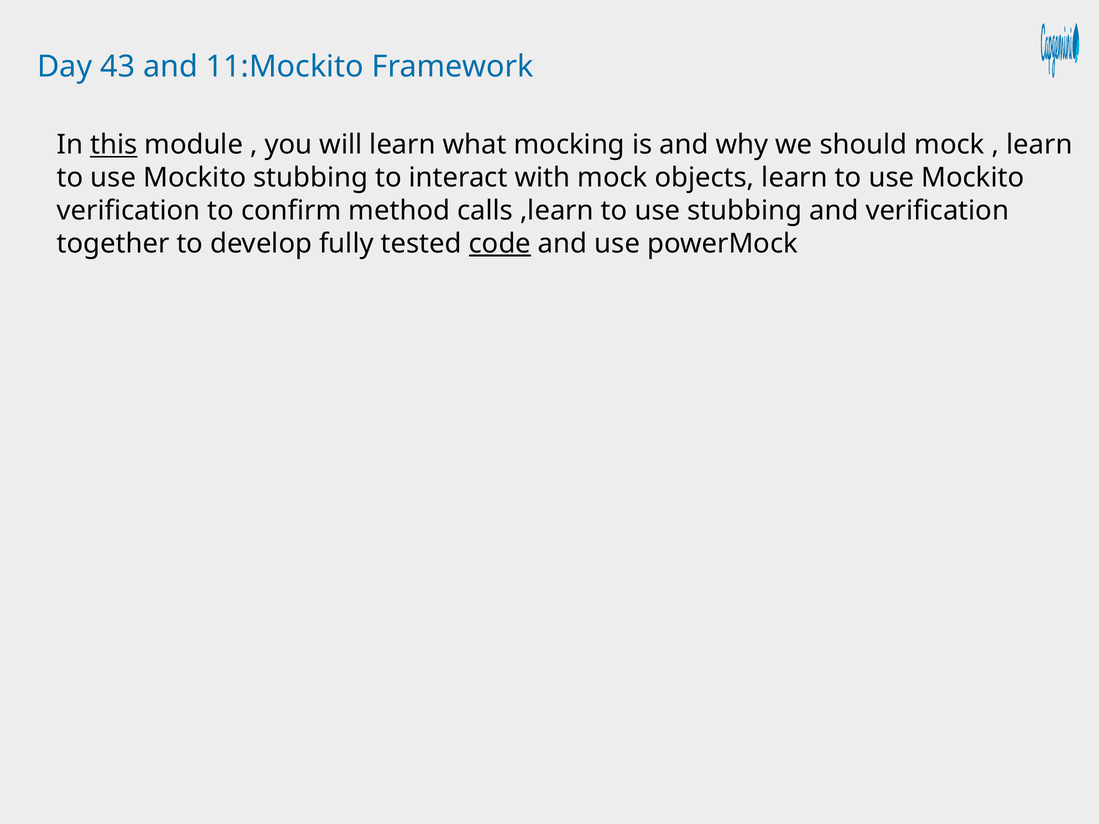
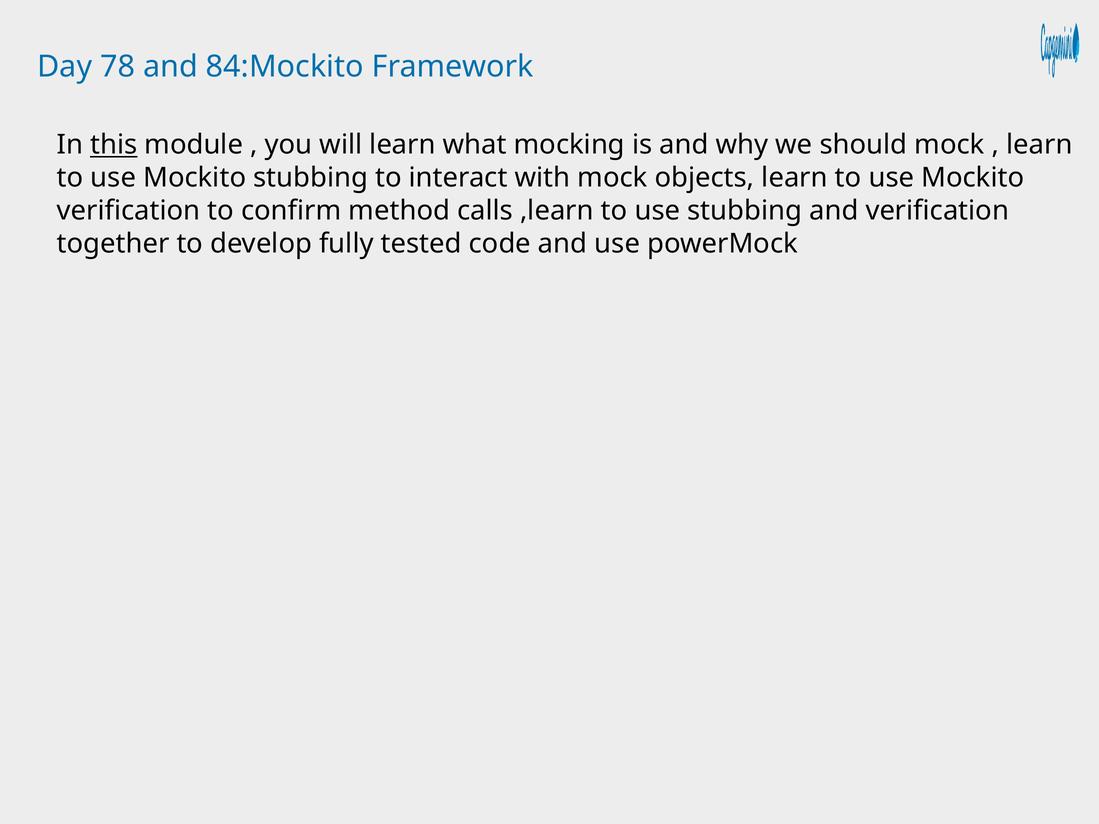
43: 43 -> 78
11:Mockito: 11:Mockito -> 84:Mockito
code underline: present -> none
